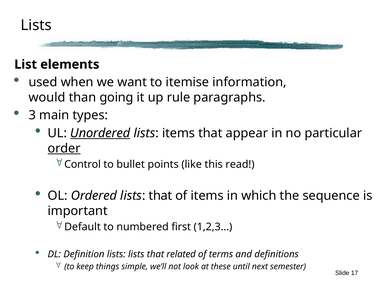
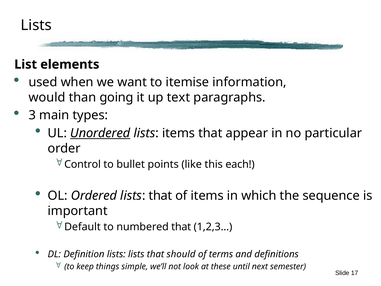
rule: rule -> text
order underline: present -> none
read: read -> each
numbered first: first -> that
related: related -> should
